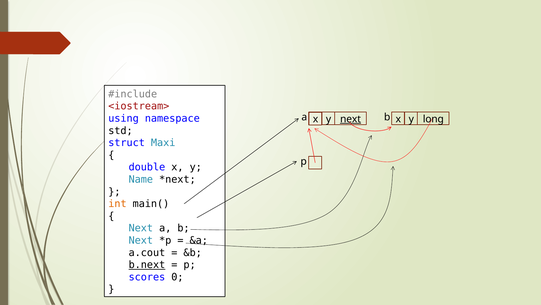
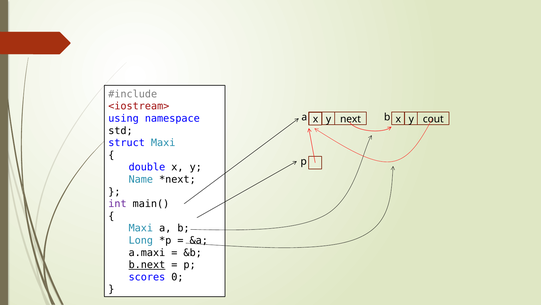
long: long -> cout
next at (351, 119) underline: present -> none
int colour: orange -> purple
Next at (141, 228): Next -> Maxi
Next at (141, 240): Next -> Long
a.cout: a.cout -> a.maxi
